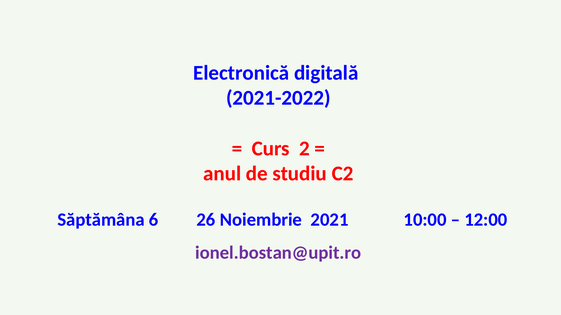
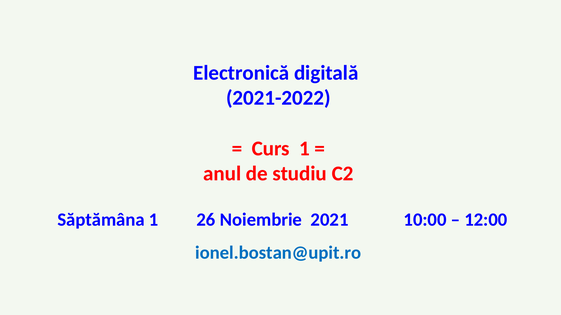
Curs 2: 2 -> 1
Săptămâna 6: 6 -> 1
ionel.bostan@upit.ro colour: purple -> blue
